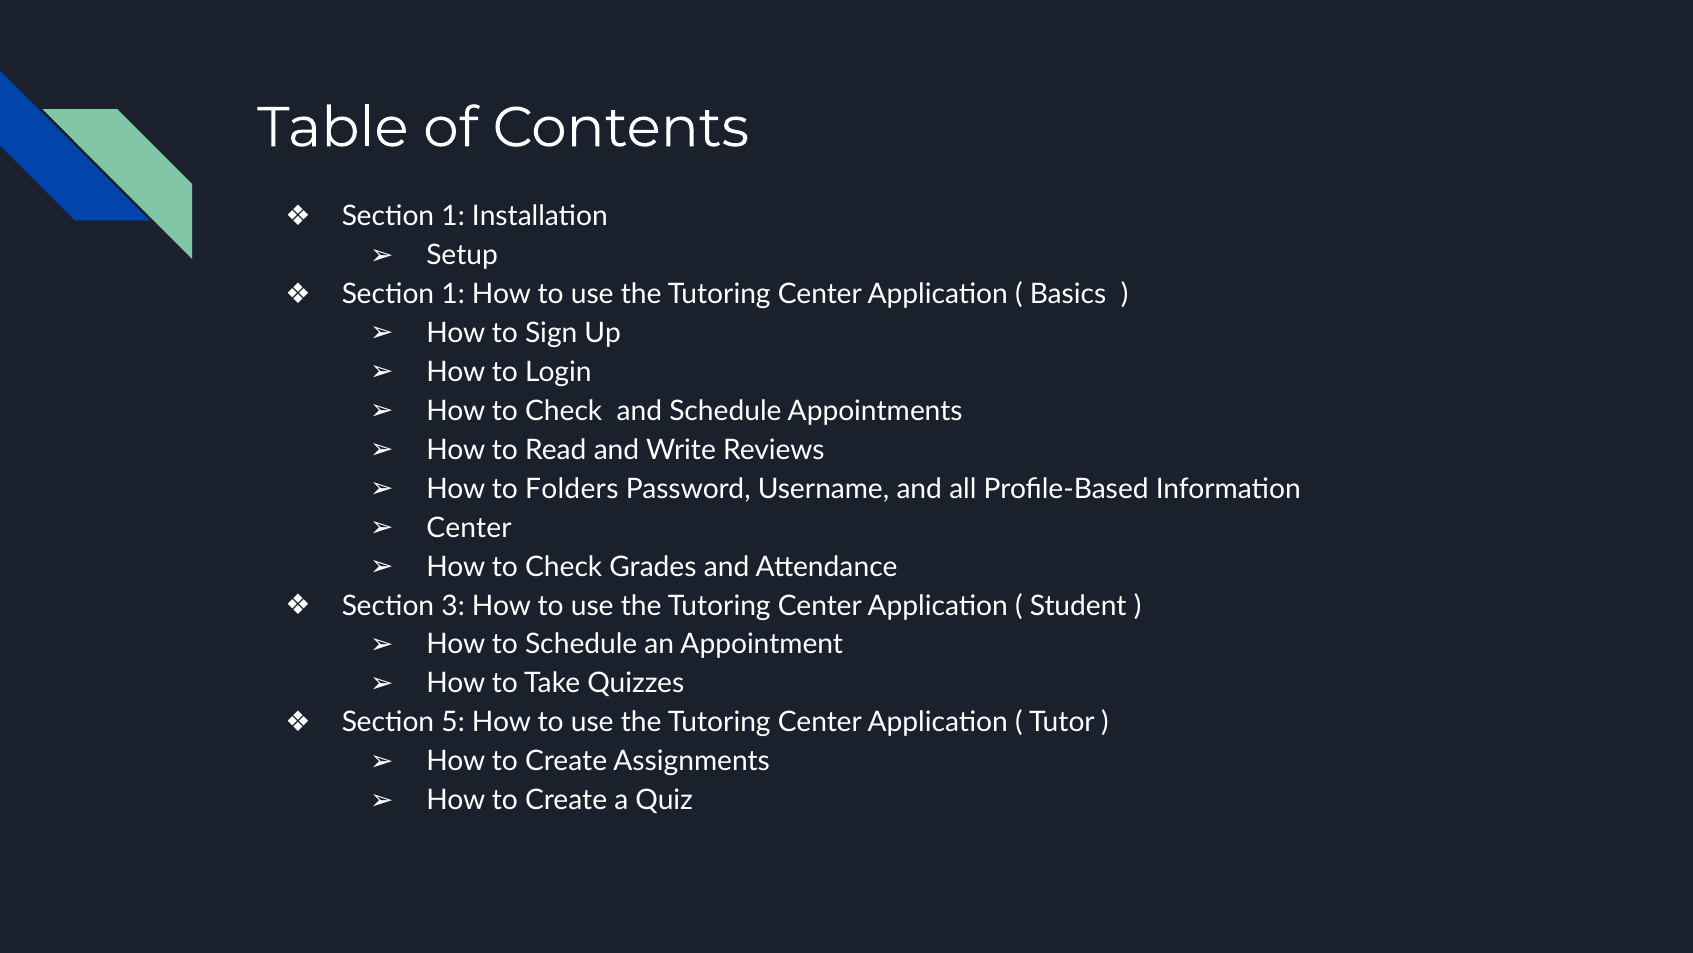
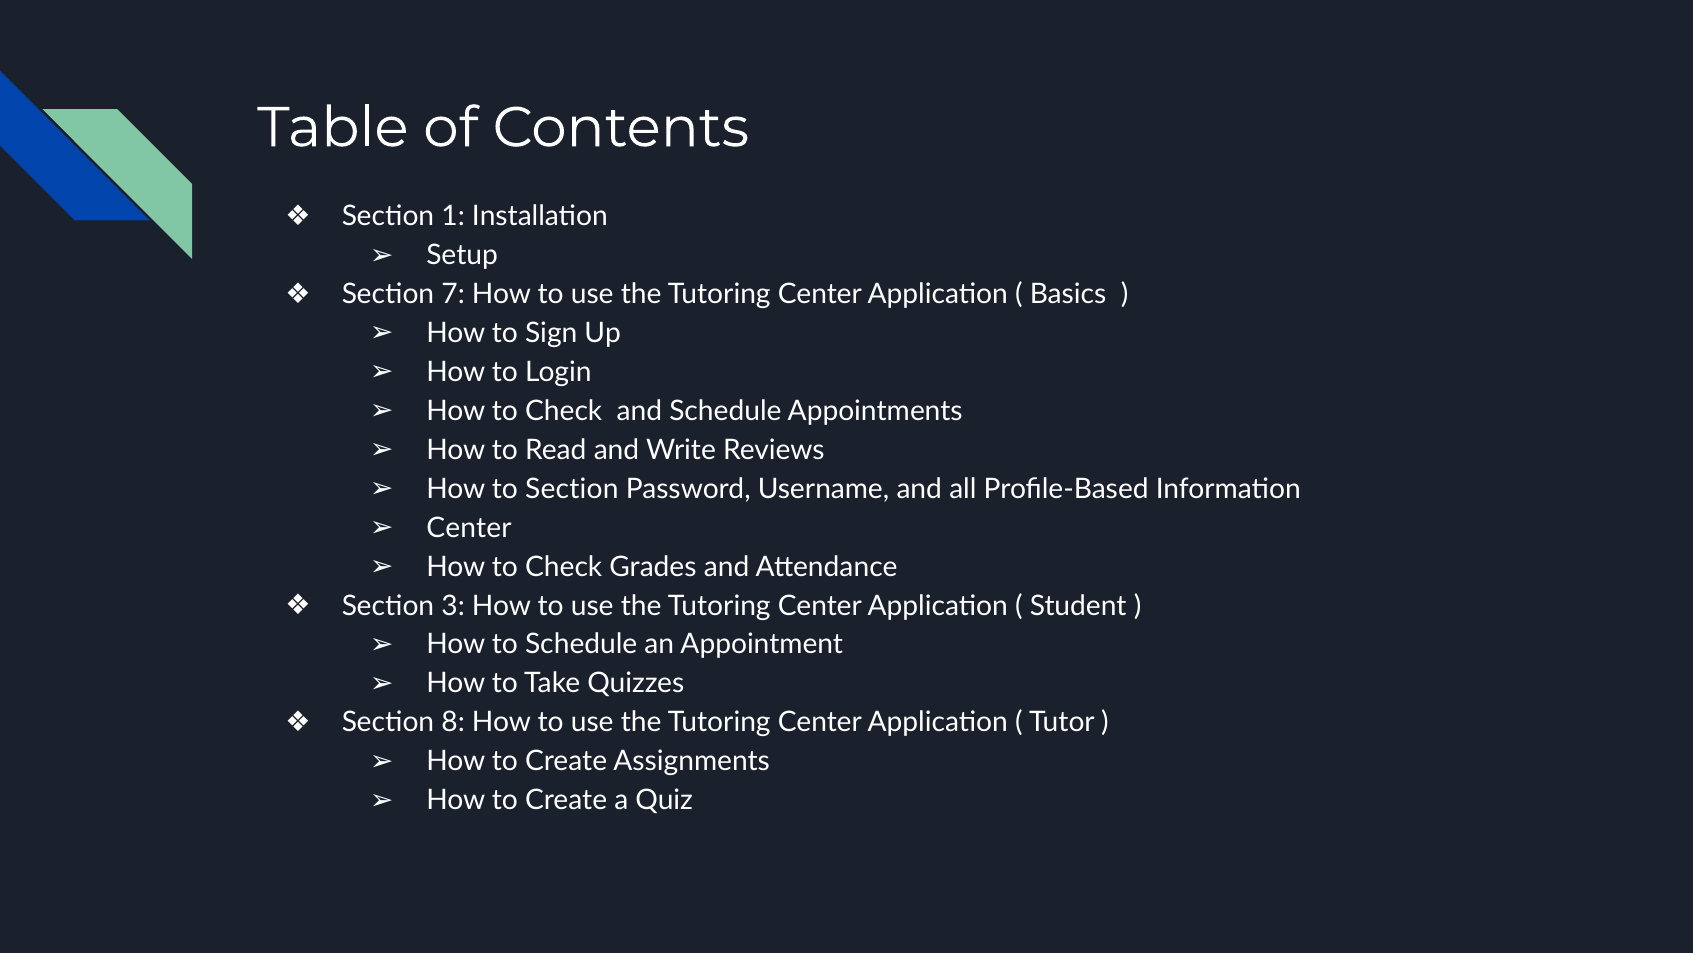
1 at (453, 294): 1 -> 7
to Folders: Folders -> Section
5: 5 -> 8
